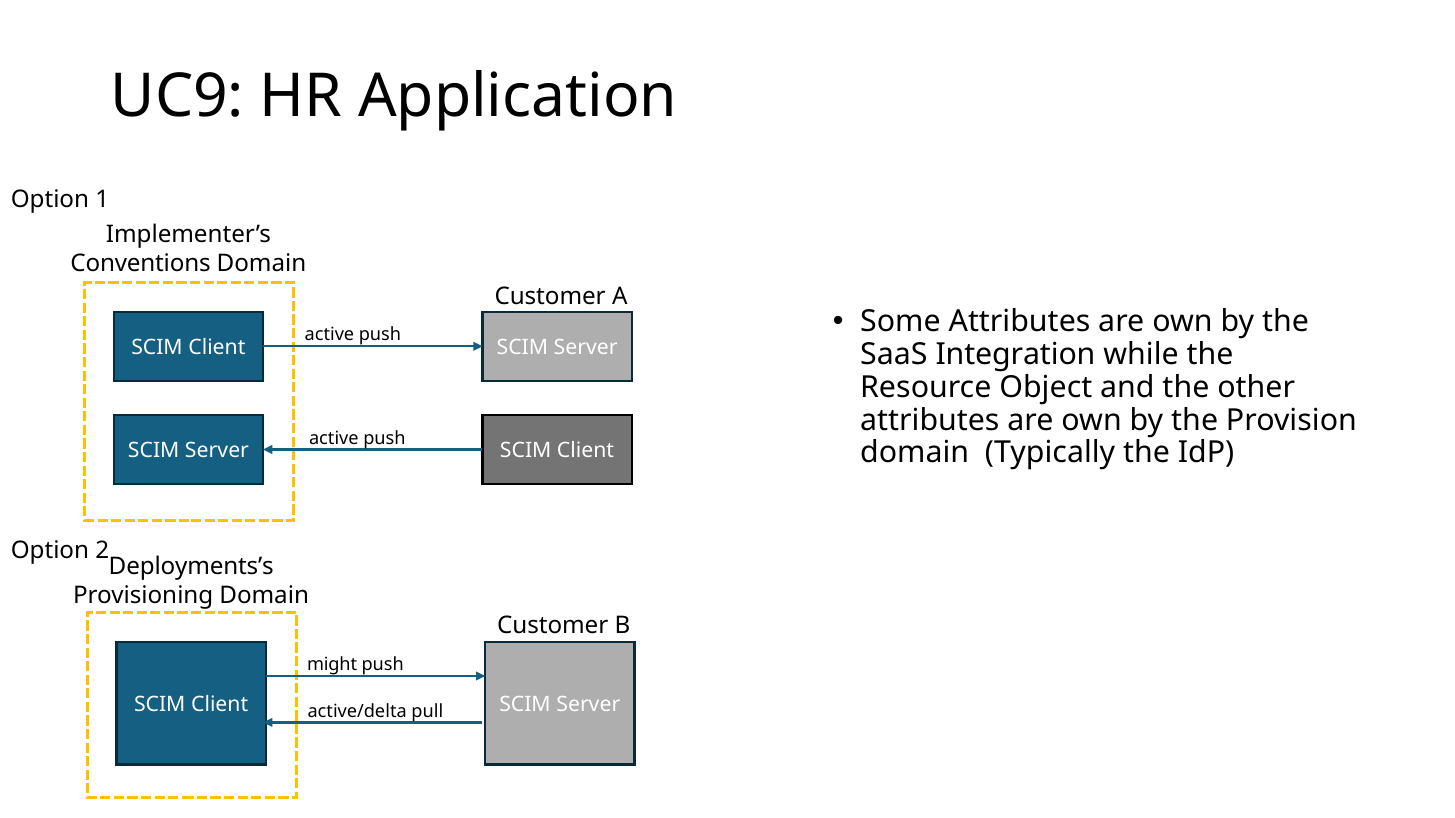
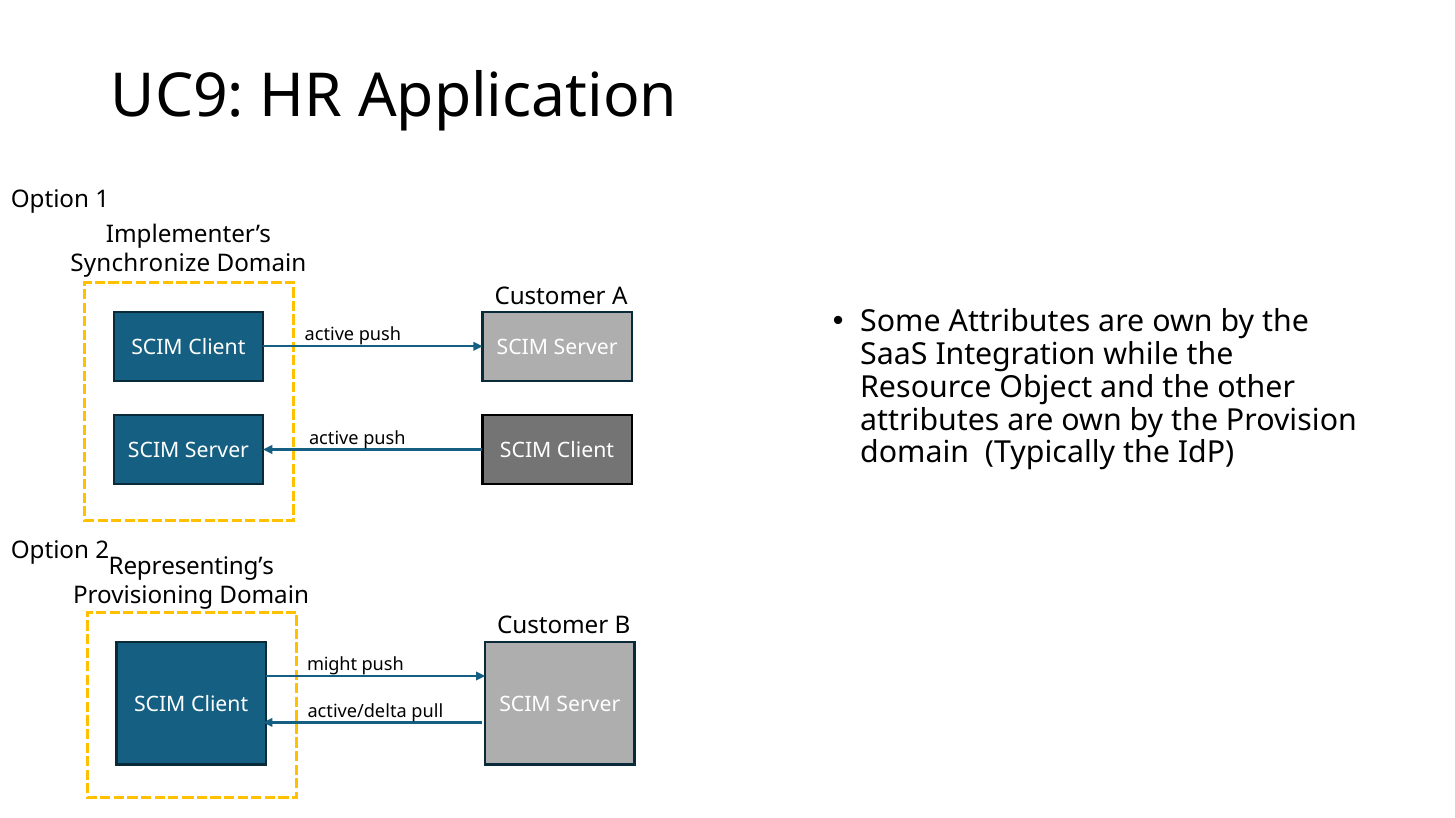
Conventions: Conventions -> Synchronize
Deployments’s: Deployments’s -> Representing’s
